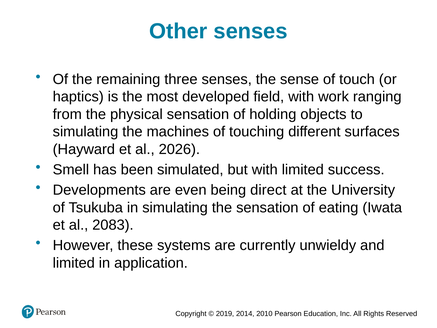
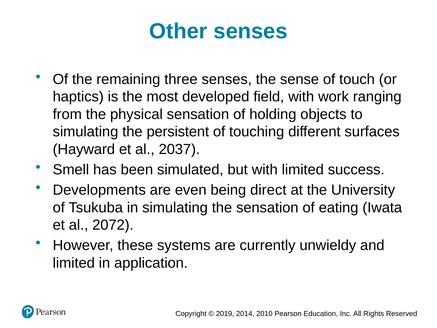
machines: machines -> persistent
2026: 2026 -> 2037
2083: 2083 -> 2072
